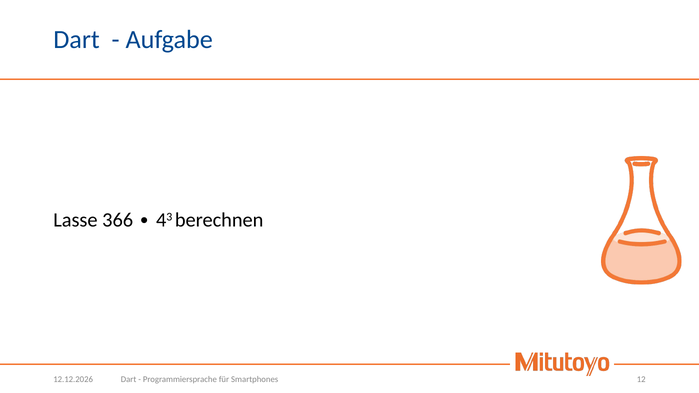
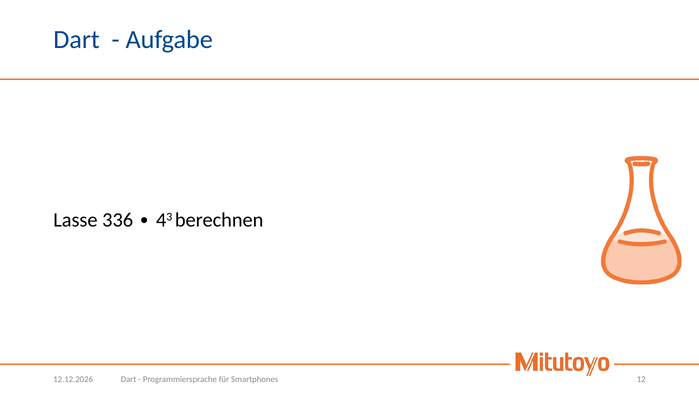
366: 366 -> 336
